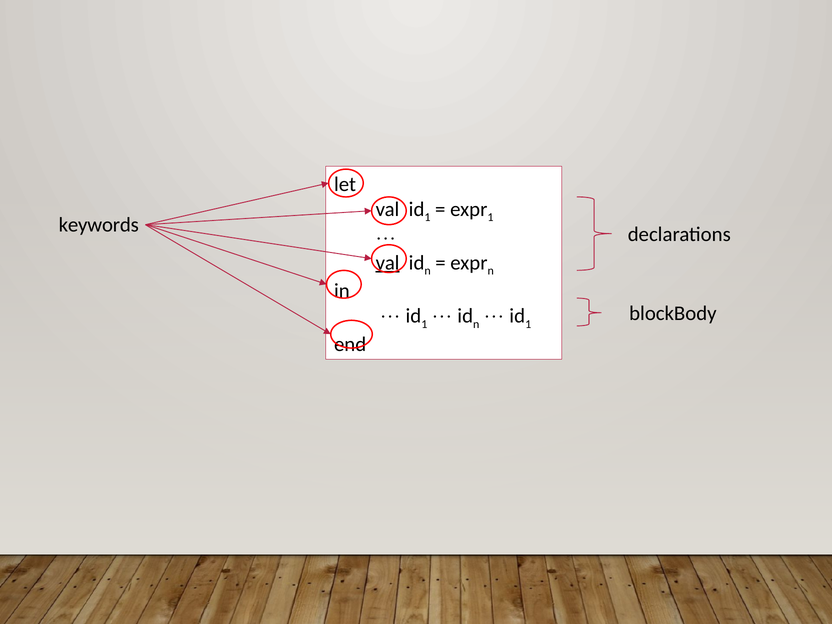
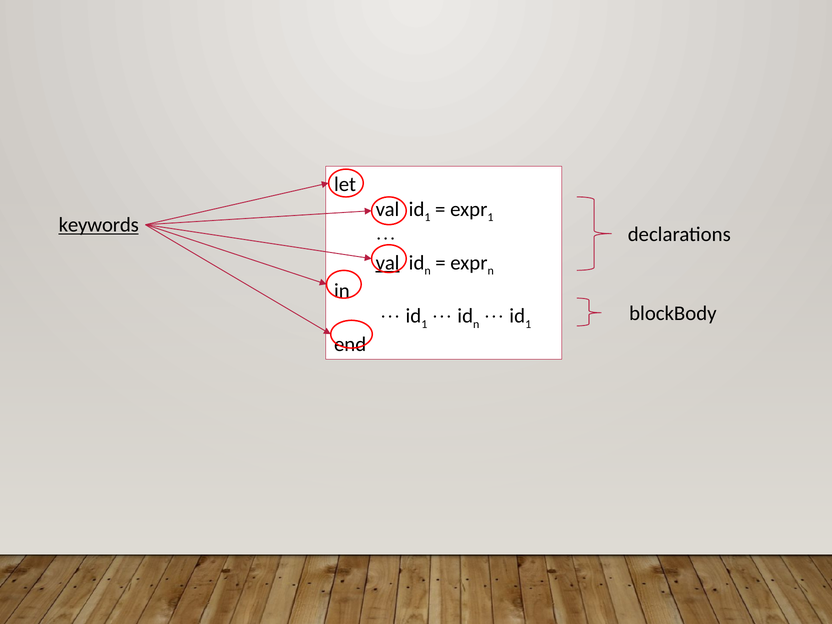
keywords underline: none -> present
